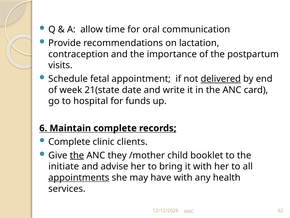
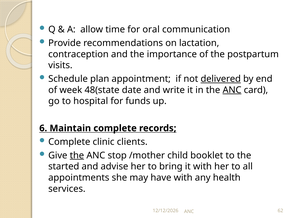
fetal: fetal -> plan
21(state: 21(state -> 48(state
ANC at (232, 90) underline: none -> present
they: they -> stop
initiate: initiate -> started
appointments underline: present -> none
